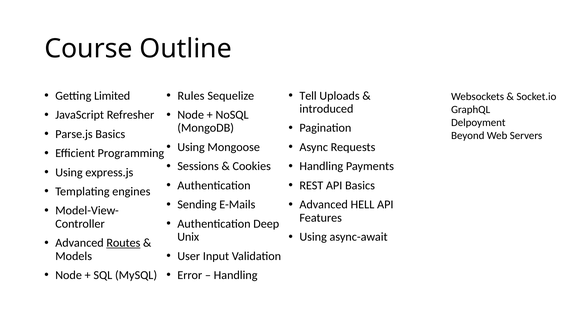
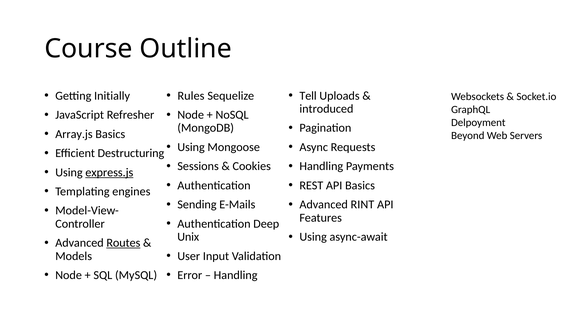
Limited: Limited -> Initially
Parse.js: Parse.js -> Array.js
Programming: Programming -> Destructuring
express.js underline: none -> present
HELL: HELL -> RINT
